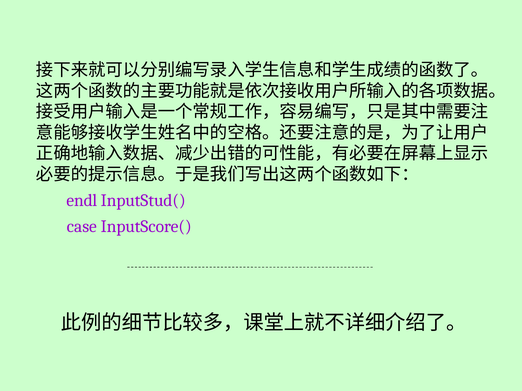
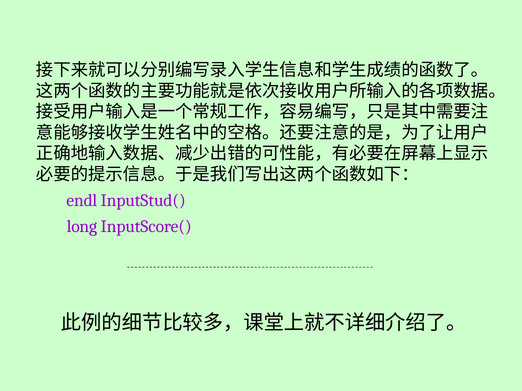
case: case -> long
